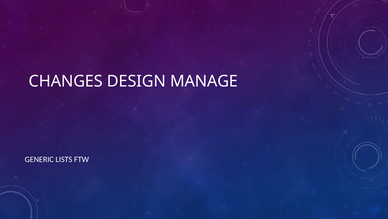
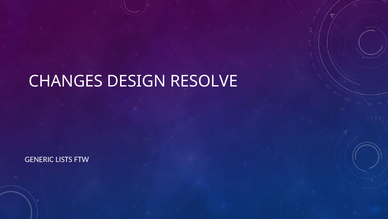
MANAGE: MANAGE -> RESOLVE
